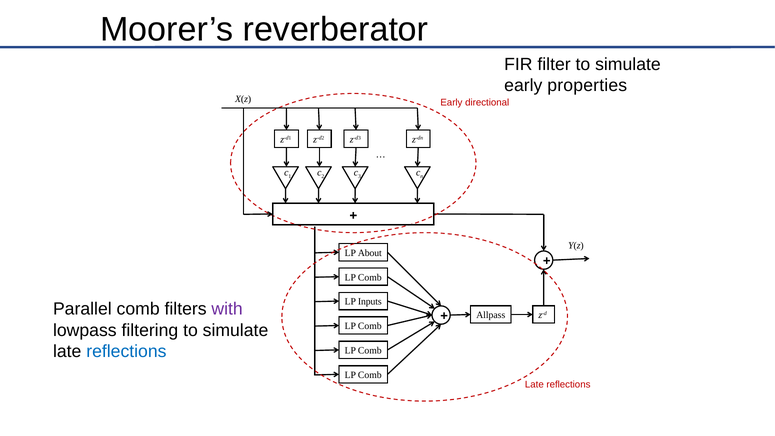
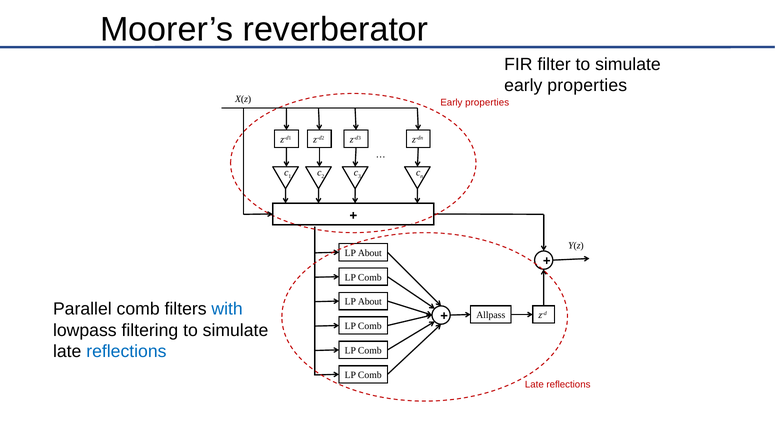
directional at (487, 103): directional -> properties
Inputs at (370, 302): Inputs -> About
with colour: purple -> blue
